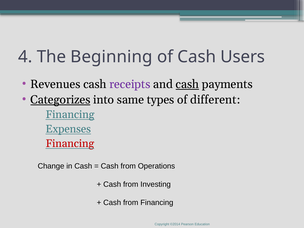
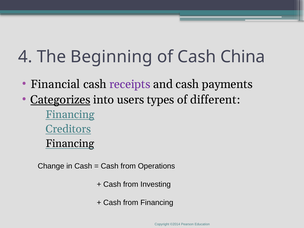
Users: Users -> China
Revenues: Revenues -> Financial
cash at (187, 84) underline: present -> none
same: same -> users
Expenses: Expenses -> Creditors
Financing at (70, 143) colour: red -> black
